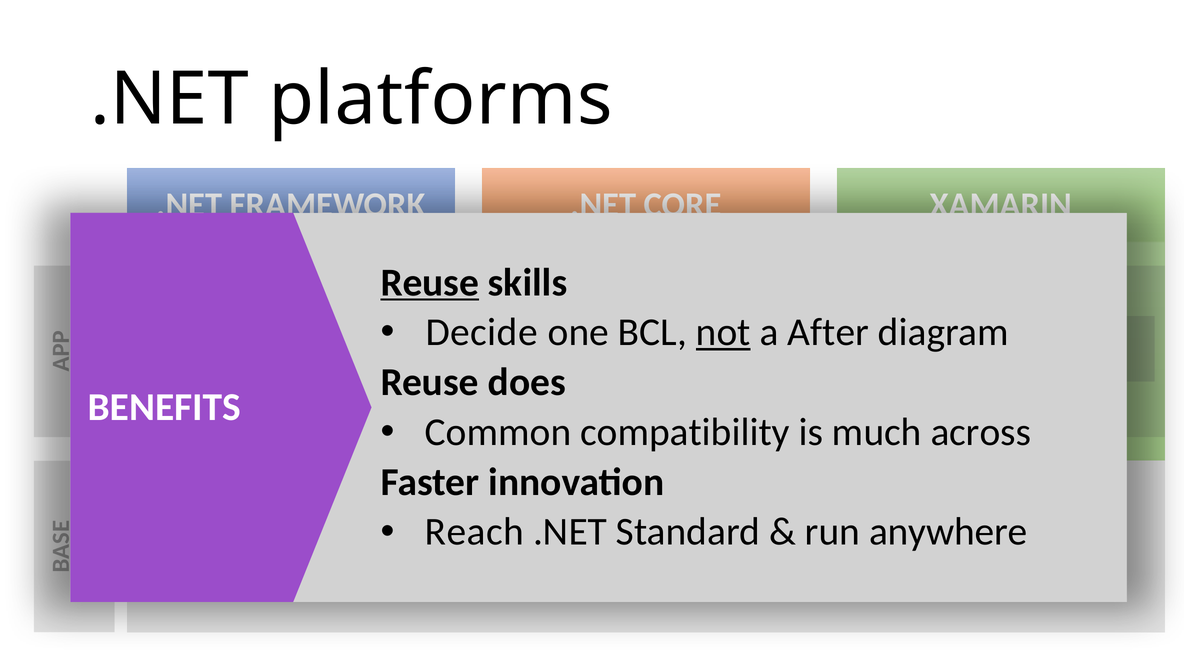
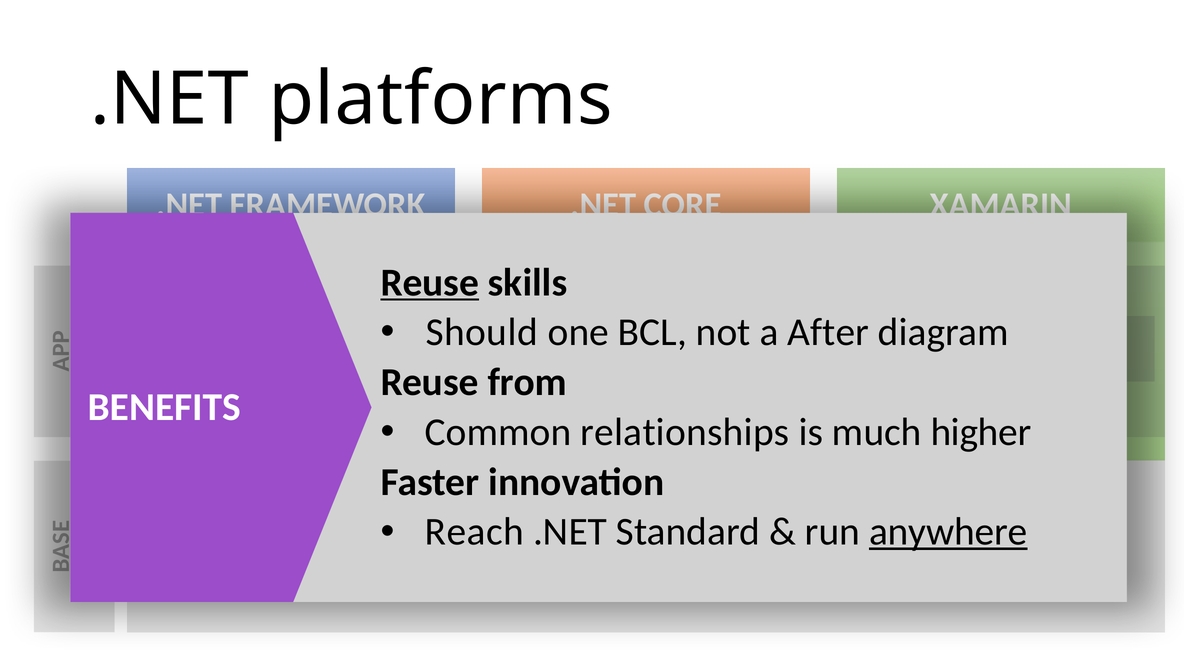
Decide: Decide -> Should
not underline: present -> none
does: does -> from
compatibility: compatibility -> relationships
across: across -> higher
anywhere underline: none -> present
